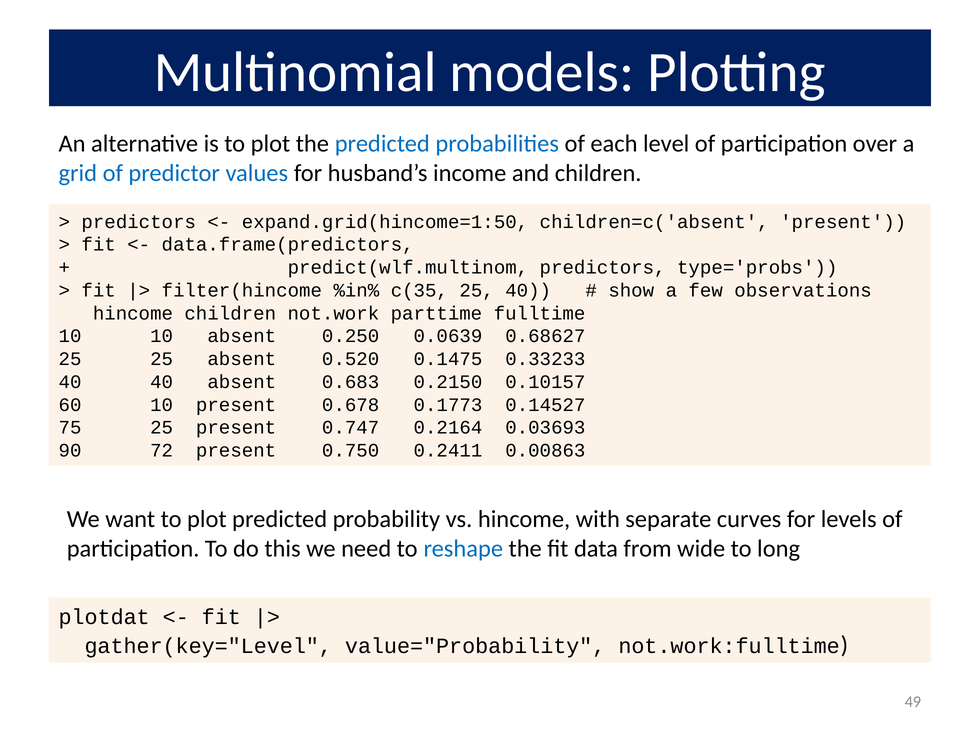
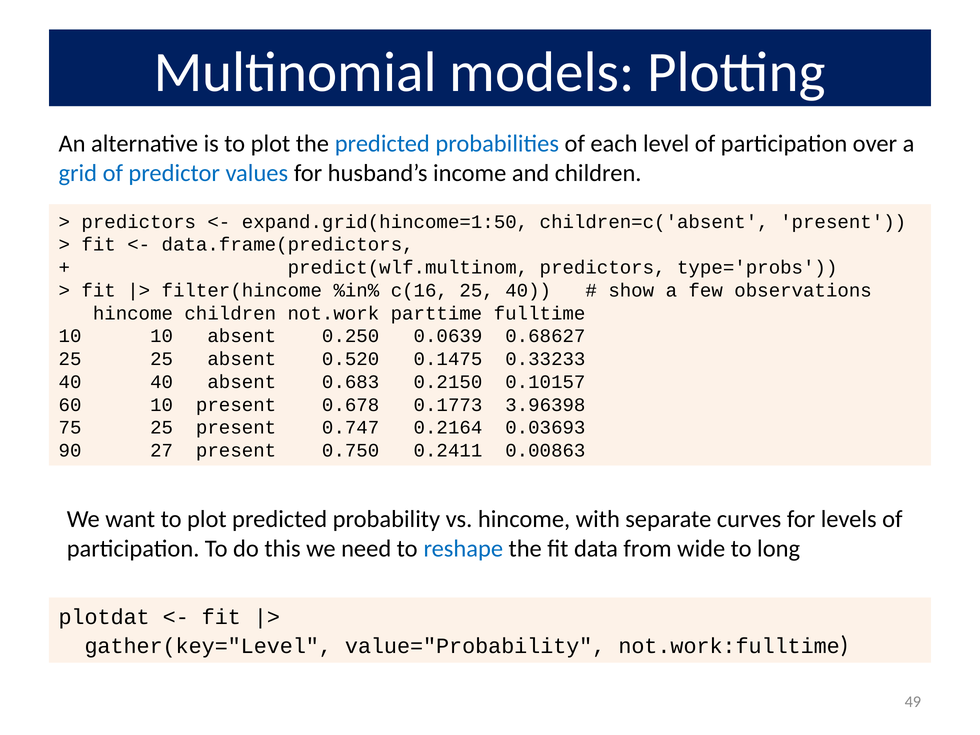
c(35: c(35 -> c(16
0.14527: 0.14527 -> 3.96398
72: 72 -> 27
